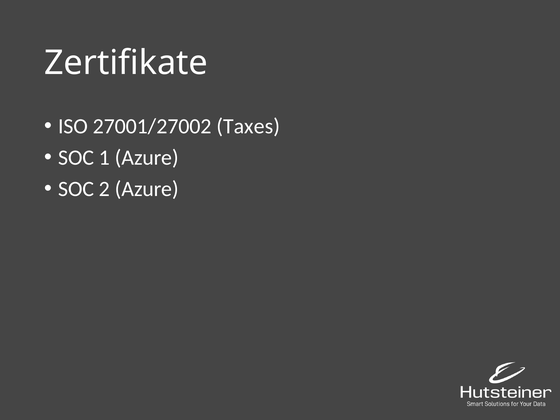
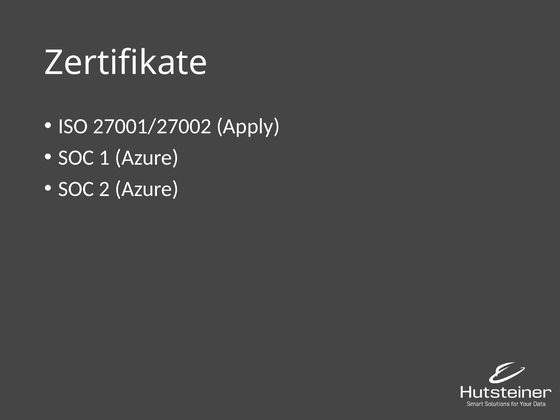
Taxes: Taxes -> Apply
